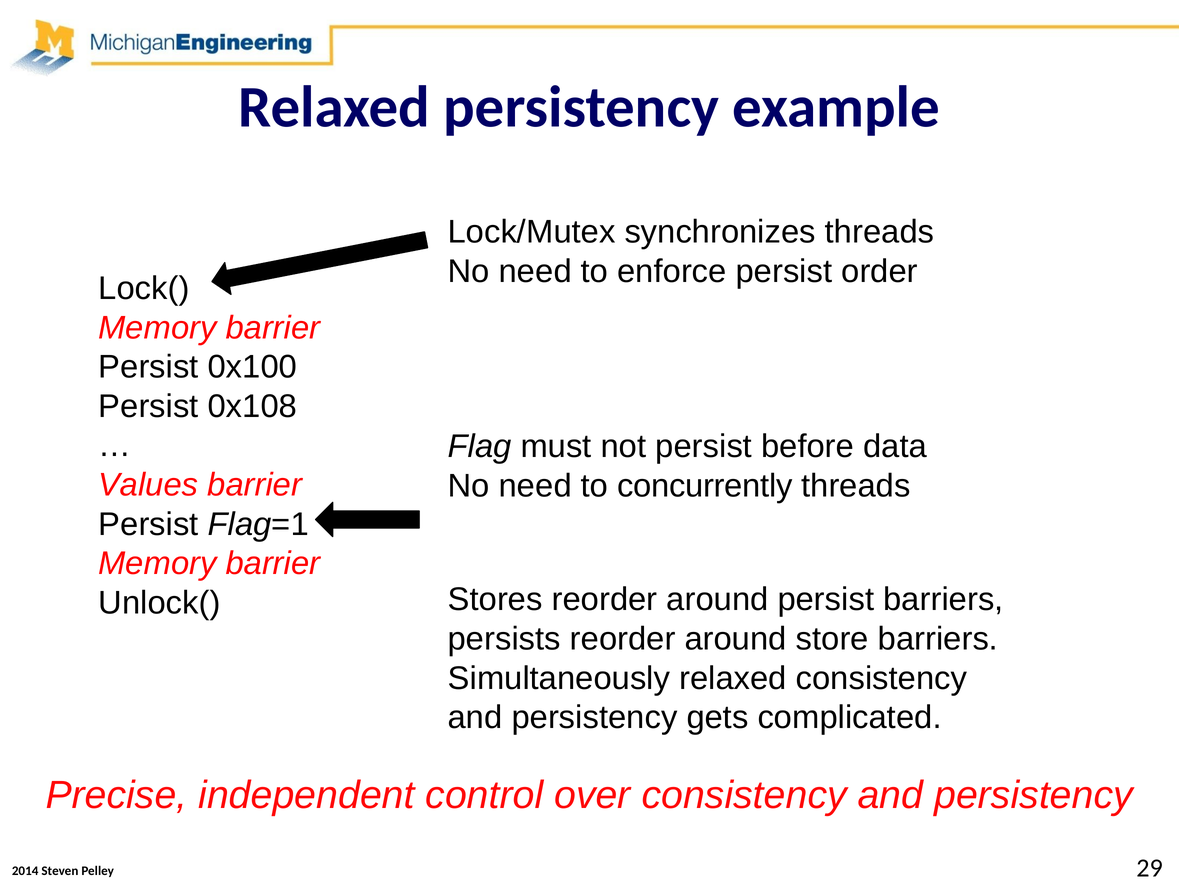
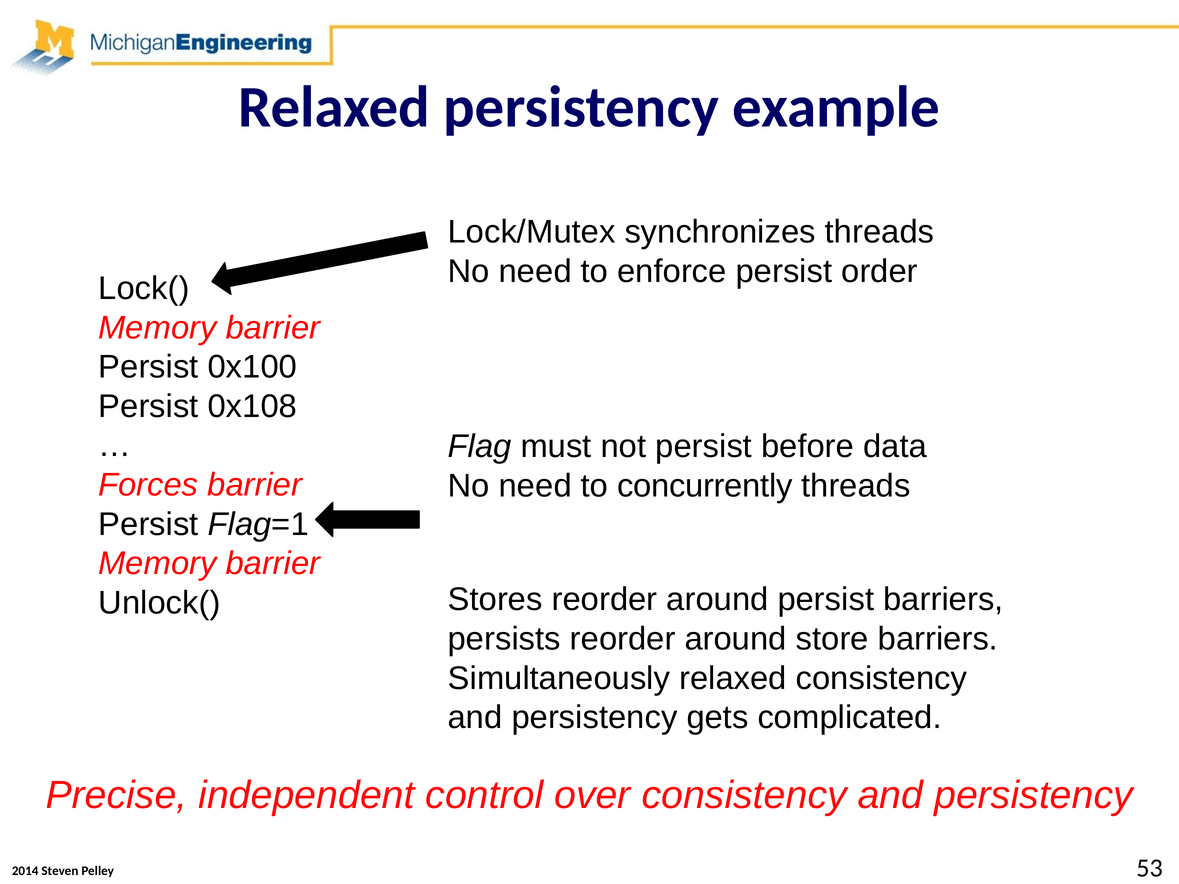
Values: Values -> Forces
29: 29 -> 53
